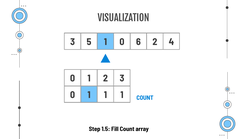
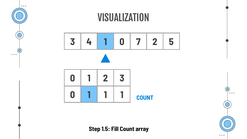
5: 5 -> 4
6: 6 -> 7
4: 4 -> 5
